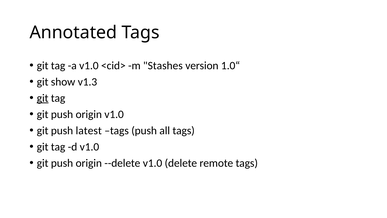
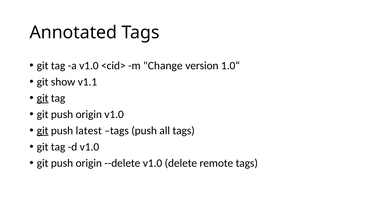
Stashes: Stashes -> Change
v1.3: v1.3 -> v1.1
git at (43, 130) underline: none -> present
